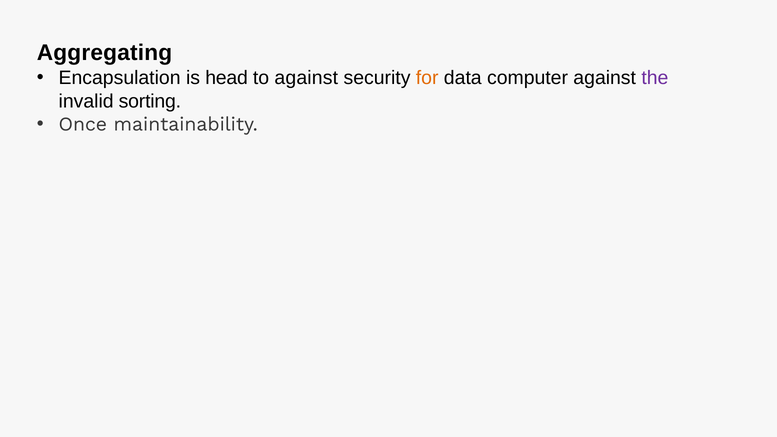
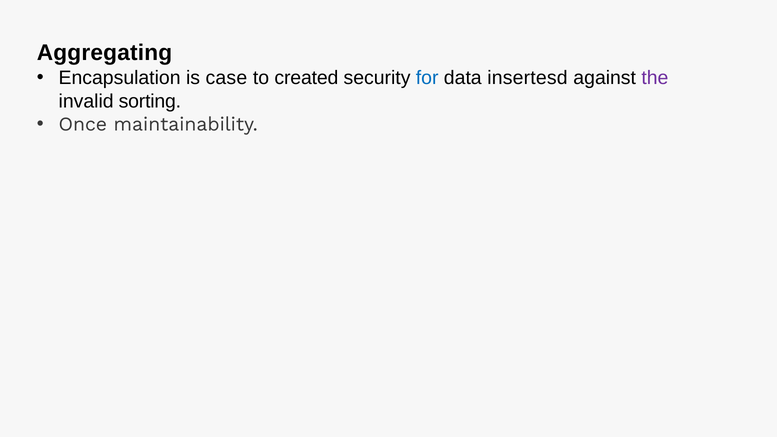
head: head -> case
to against: against -> created
for colour: orange -> blue
computer: computer -> insertesd
